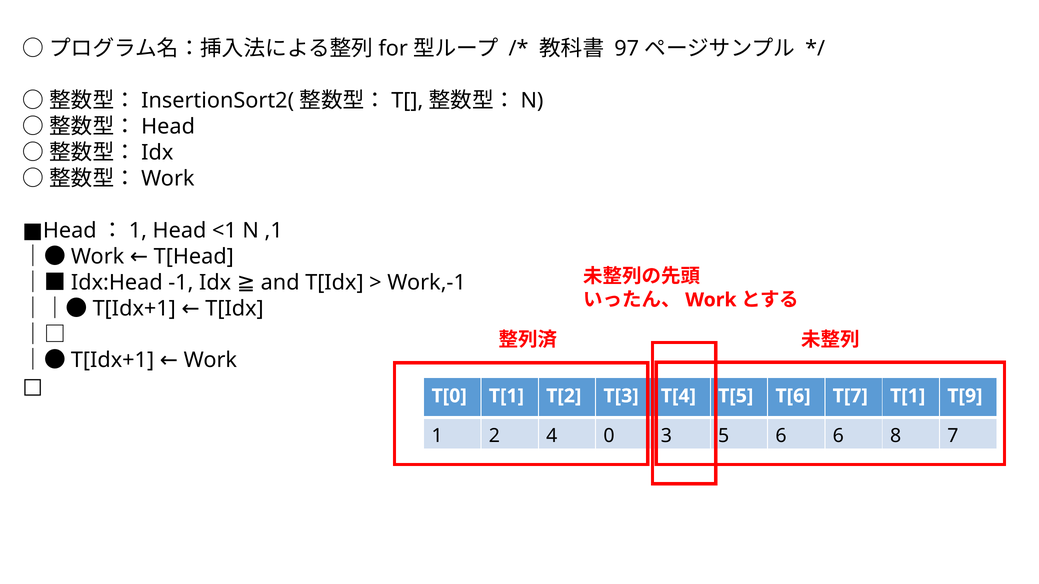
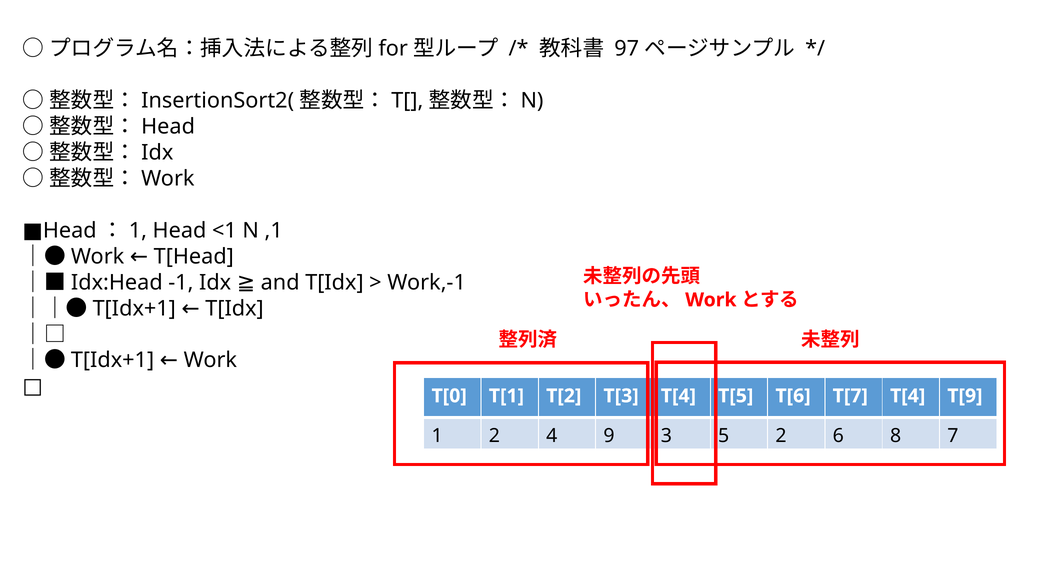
T[7 T[1: T[1 -> T[4
0: 0 -> 9
5 6: 6 -> 2
